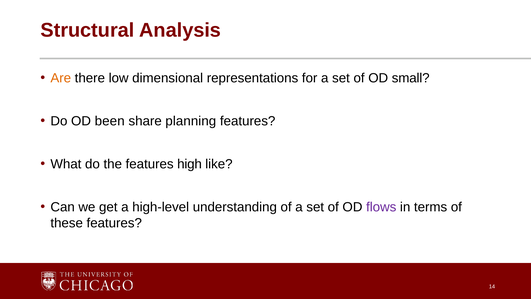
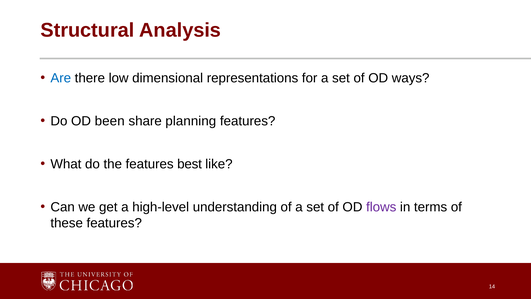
Are colour: orange -> blue
small: small -> ways
high: high -> best
